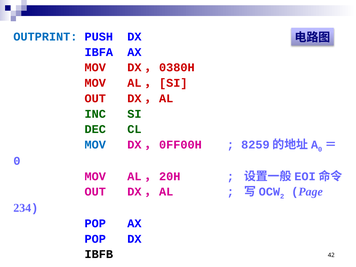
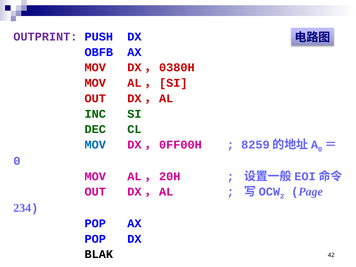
OUTPRINT colour: blue -> purple
IBFA: IBFA -> OBFB
IBFB: IBFB -> BLAK
